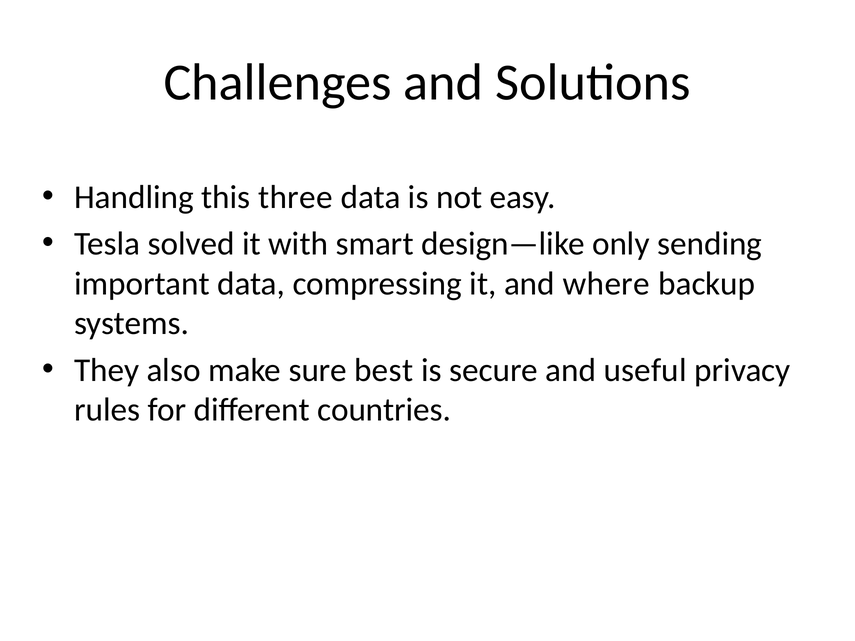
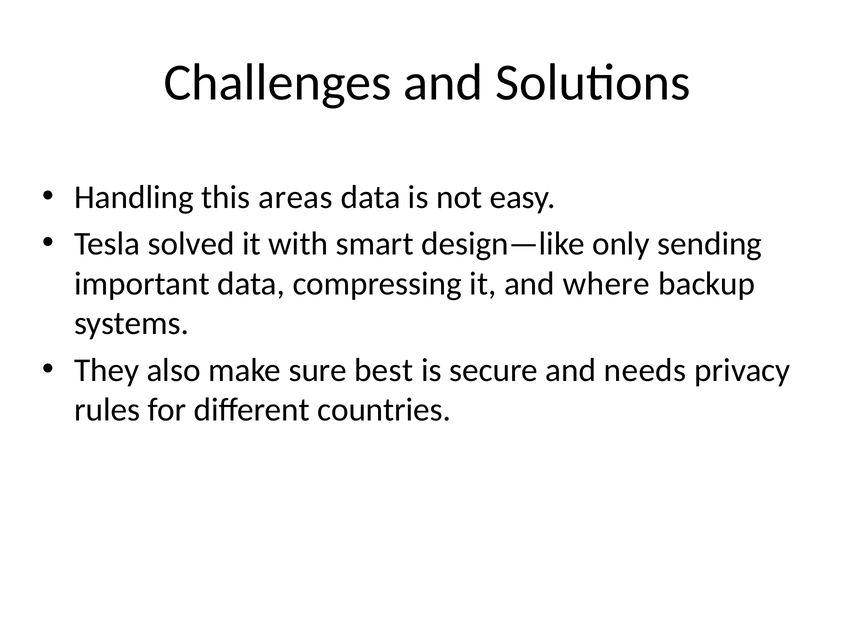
three: three -> areas
useful: useful -> needs
